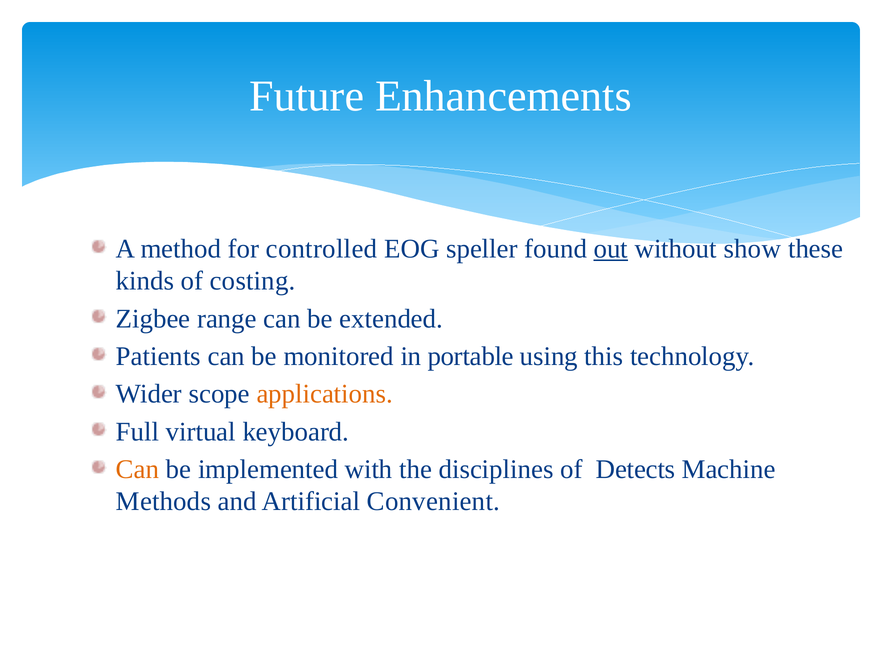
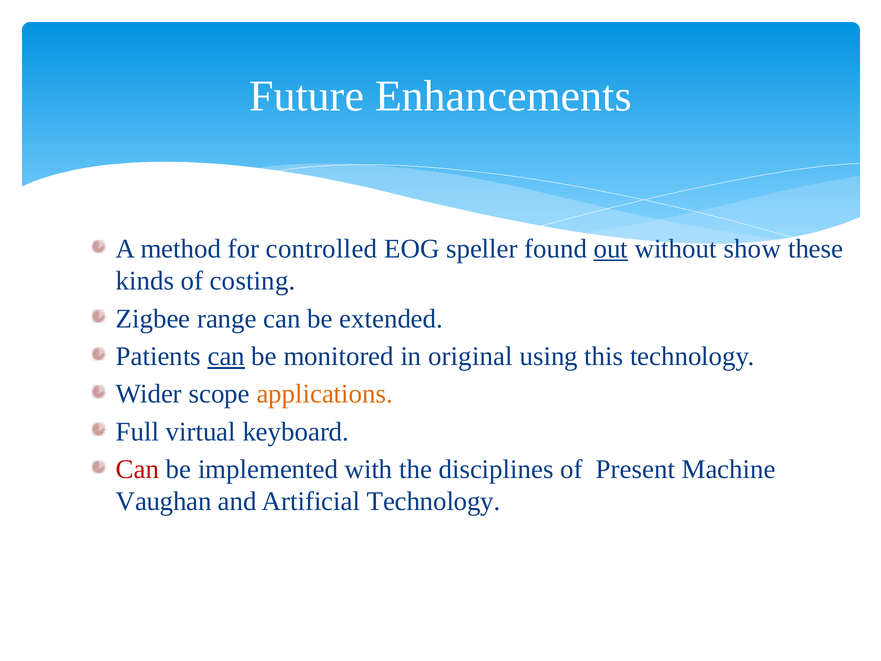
can at (226, 356) underline: none -> present
portable: portable -> original
Can at (138, 469) colour: orange -> red
Detects: Detects -> Present
Methods: Methods -> Vaughan
Artificial Convenient: Convenient -> Technology
